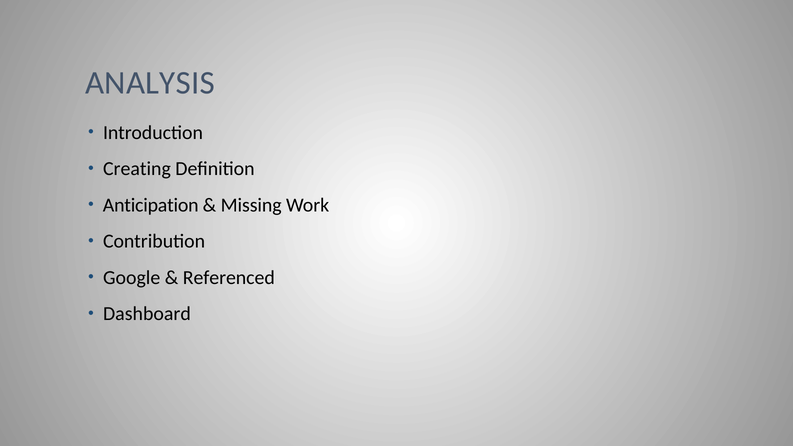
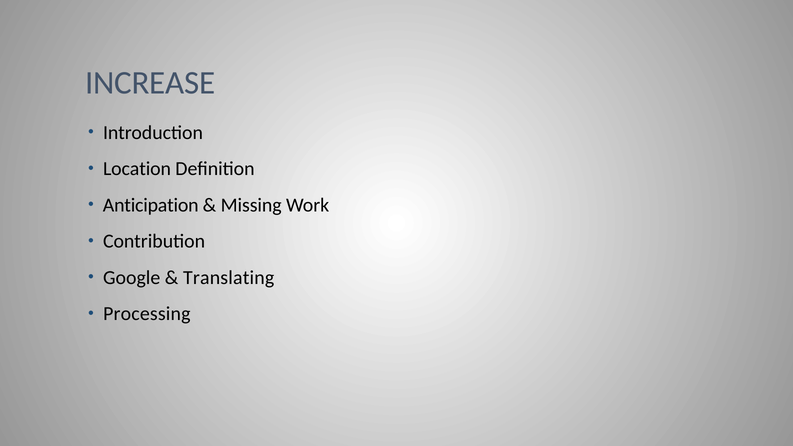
ANALYSIS: ANALYSIS -> INCREASE
Creating: Creating -> Location
Referenced: Referenced -> Translating
Dashboard: Dashboard -> Processing
